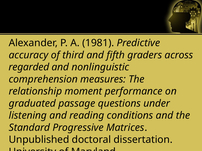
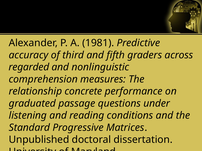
moment: moment -> concrete
